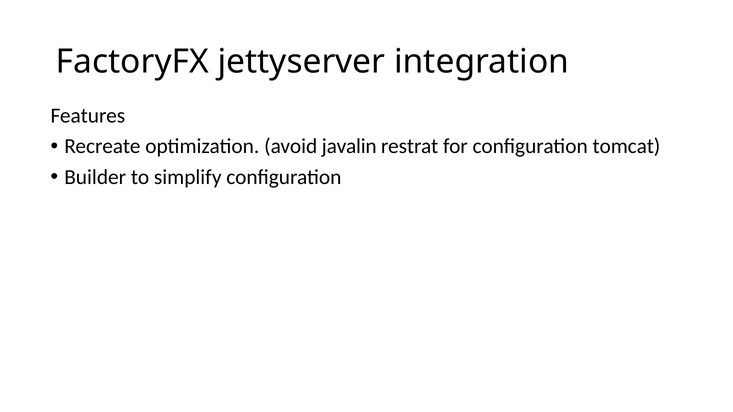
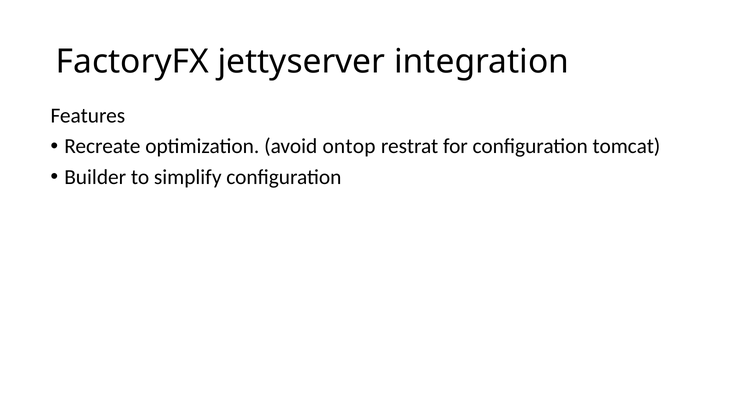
javalin: javalin -> ontop
